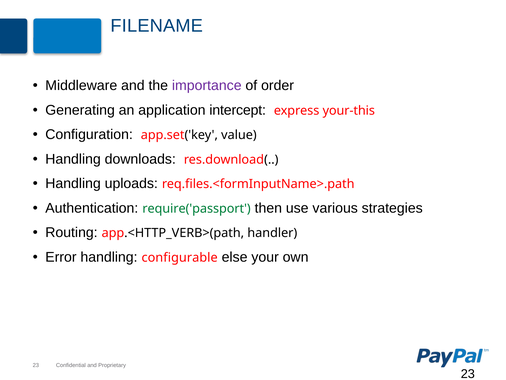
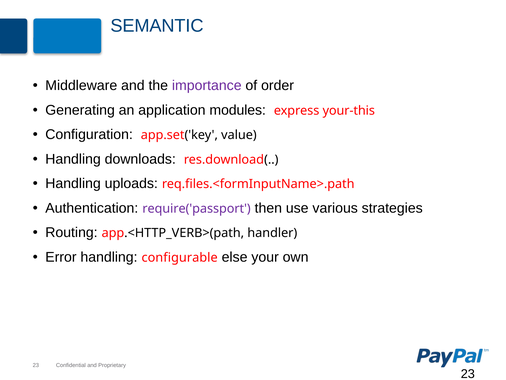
FILENAME: FILENAME -> SEMANTIC
intercept: intercept -> modules
require('passport colour: green -> purple
